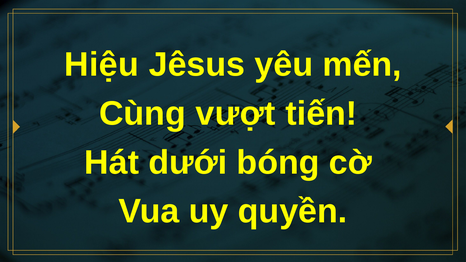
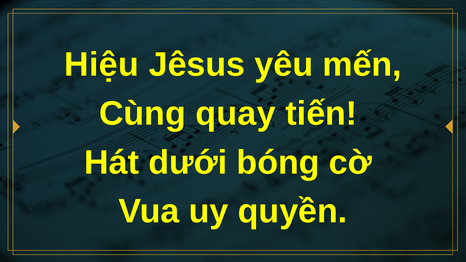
vượt: vượt -> quay
